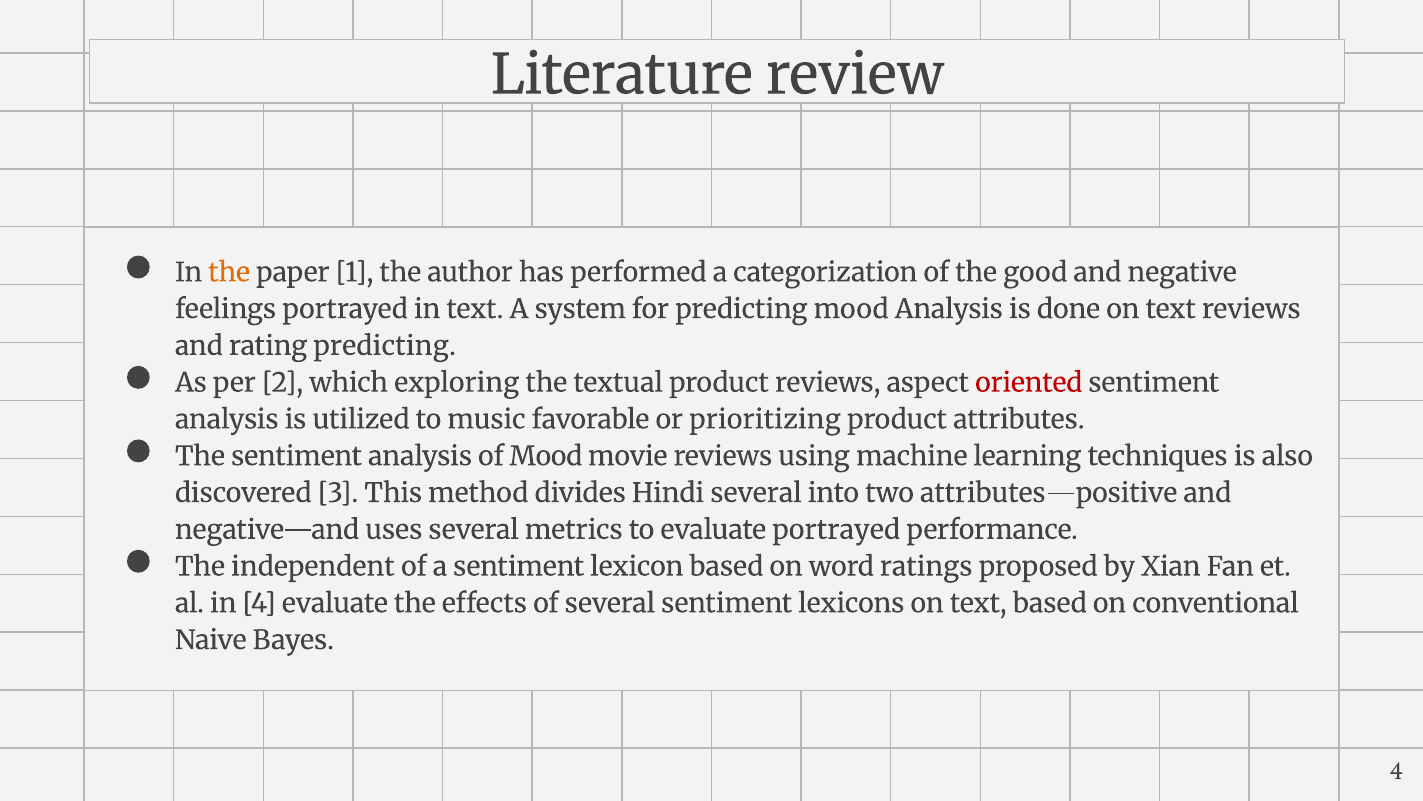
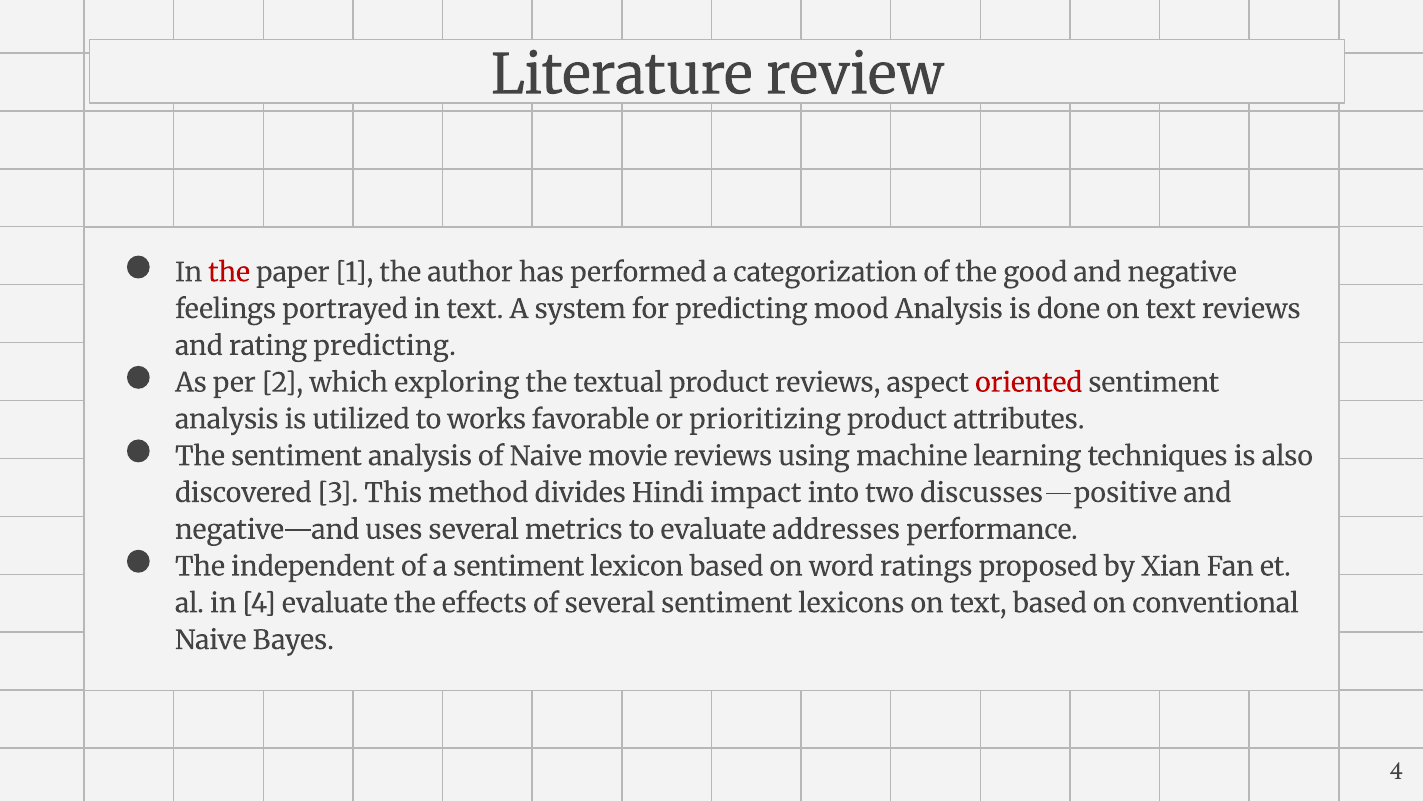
the at (229, 272) colour: orange -> red
music: music -> works
of Mood: Mood -> Naive
Hindi several: several -> impact
attributes—positive: attributes—positive -> discusses—positive
evaluate portrayed: portrayed -> addresses
